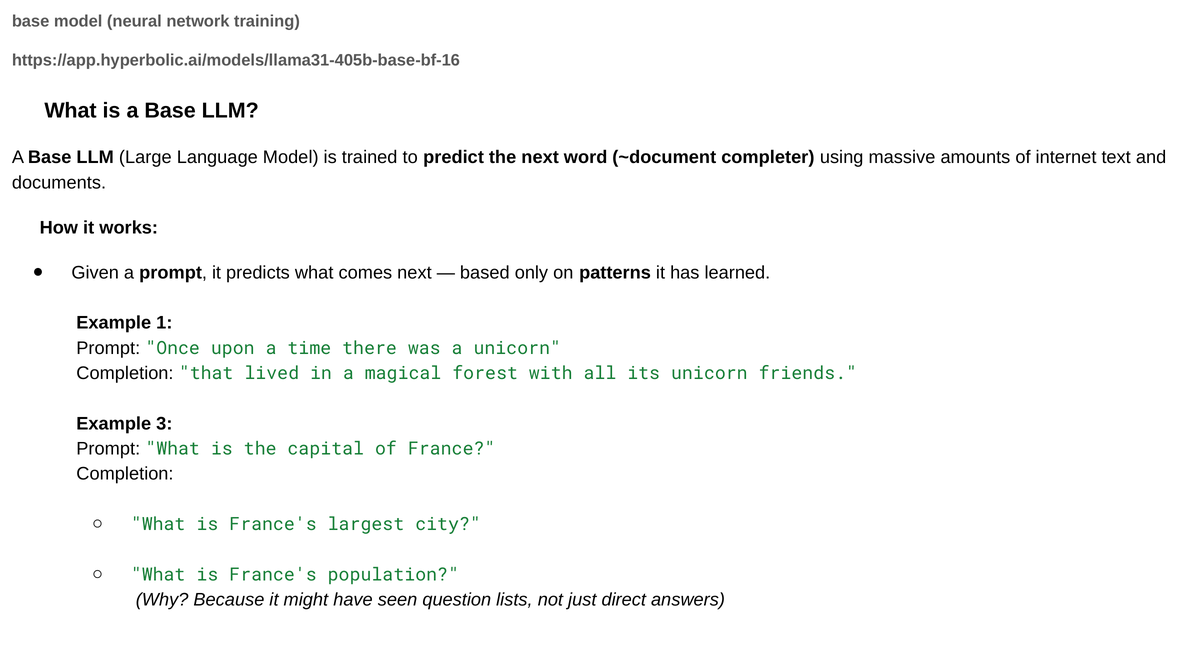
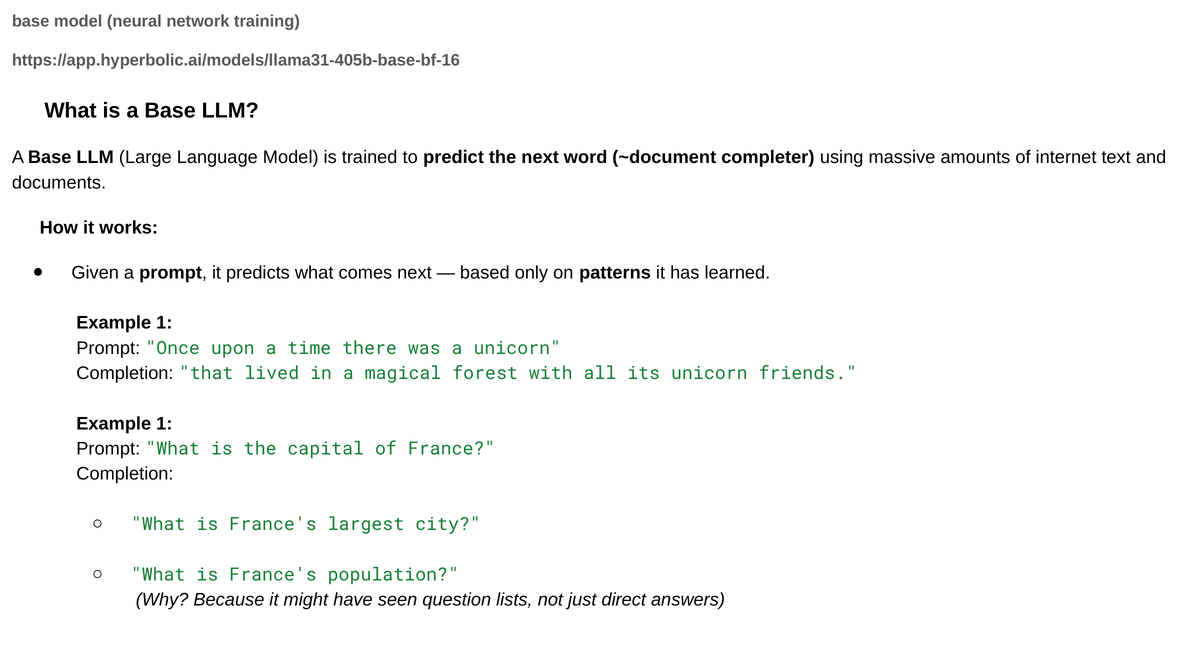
3 at (164, 423): 3 -> 1
